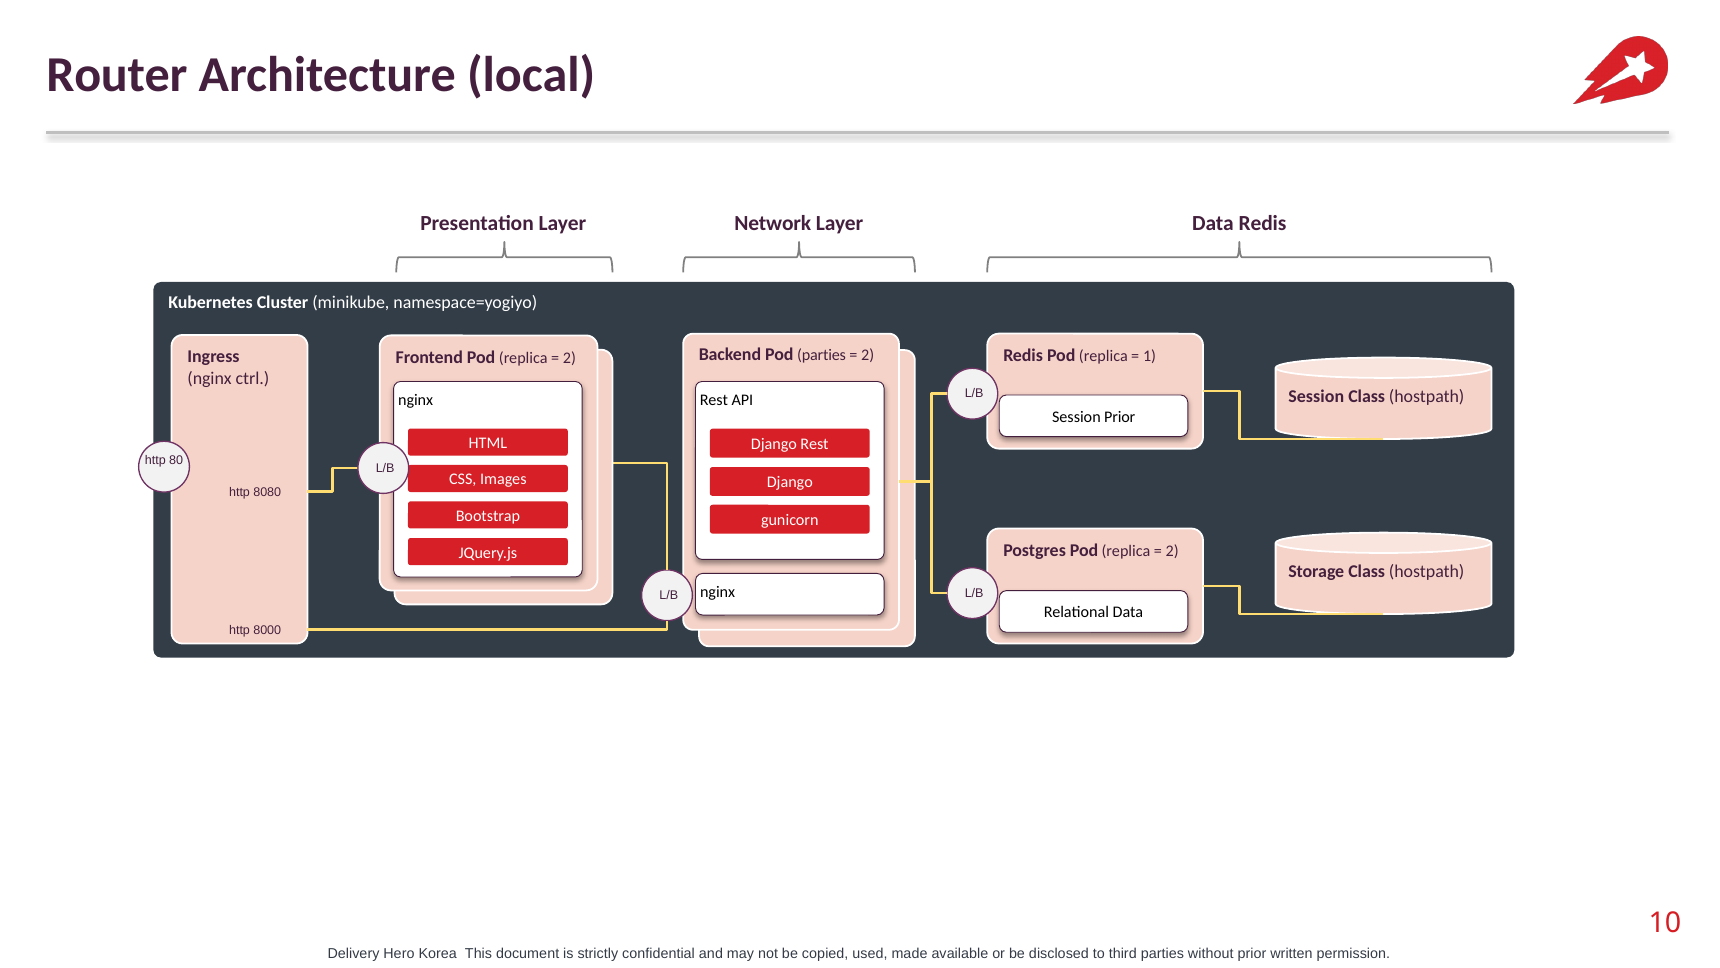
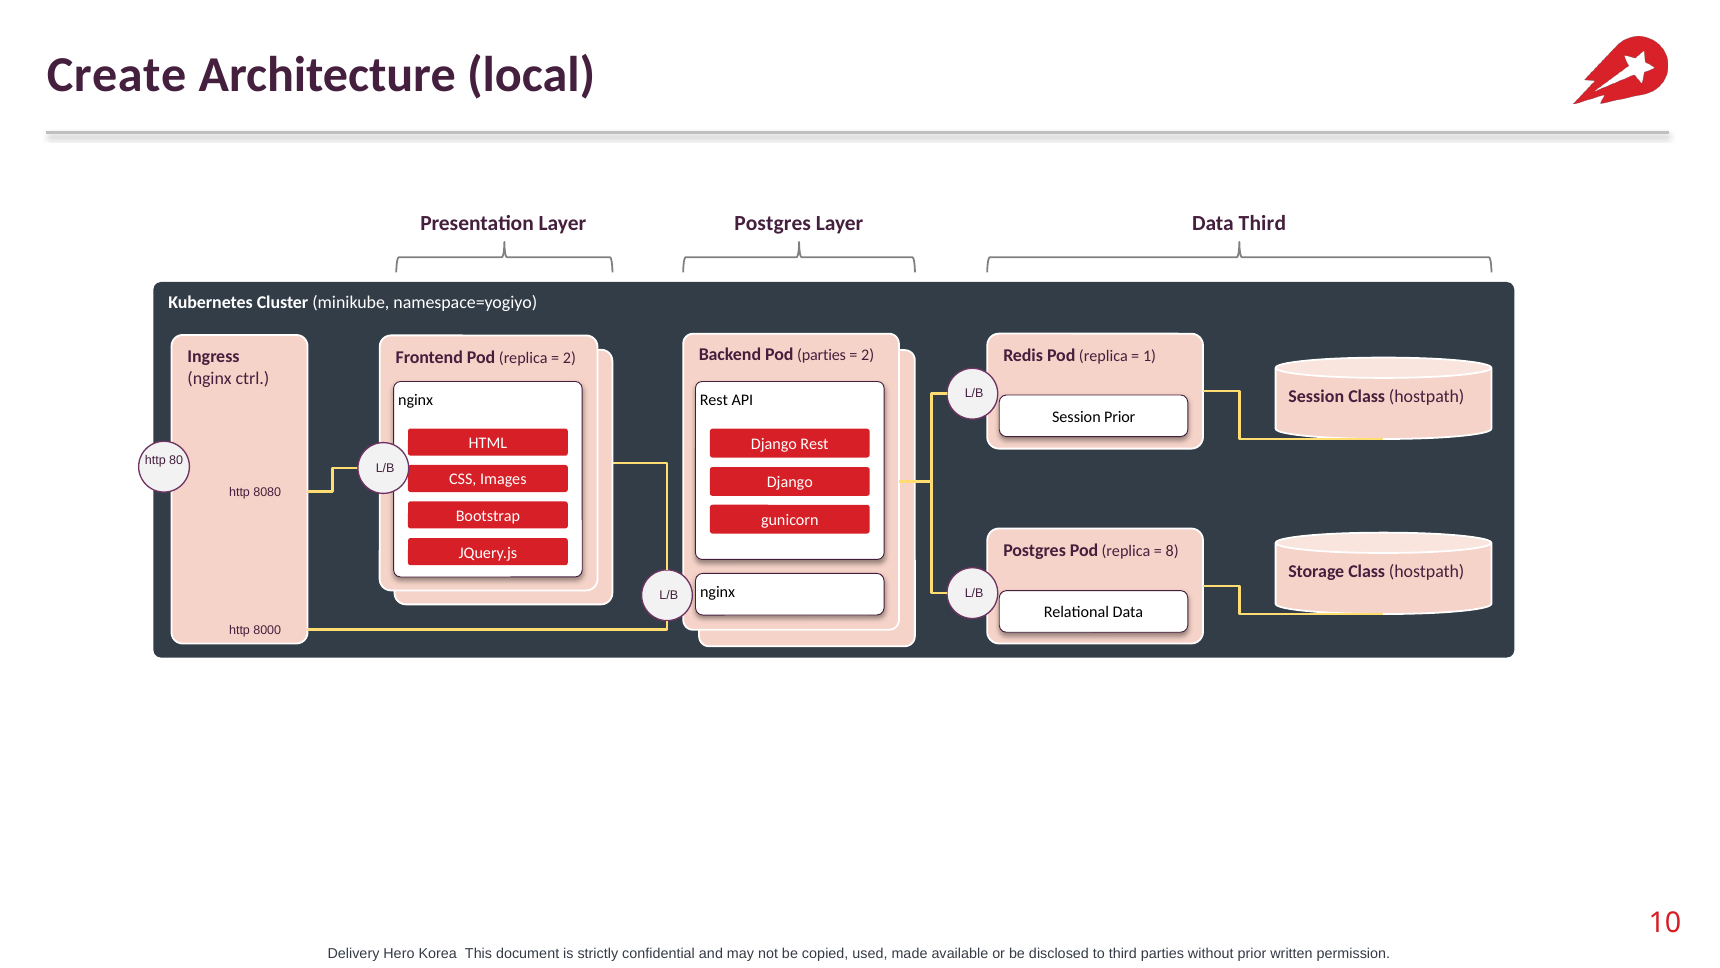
Router: Router -> Create
Network at (773, 223): Network -> Postgres
Data Redis: Redis -> Third
2 at (1172, 551): 2 -> 8
